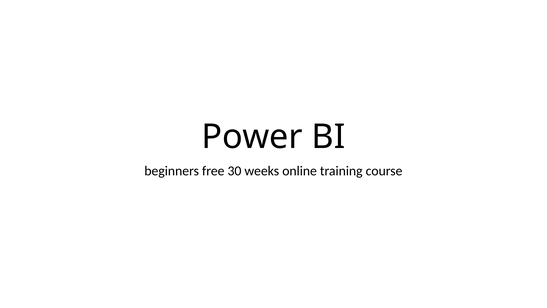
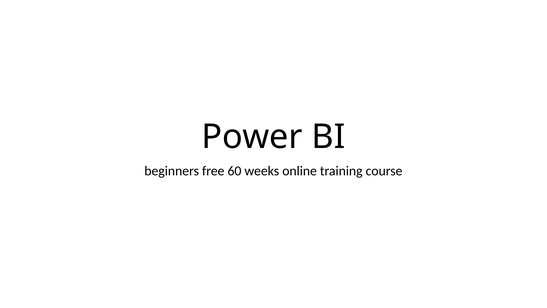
30: 30 -> 60
